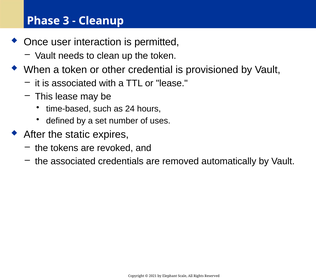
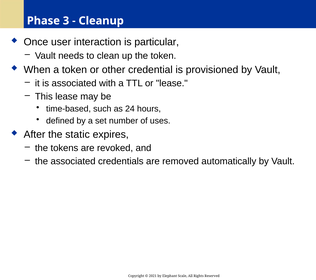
permitted: permitted -> particular
